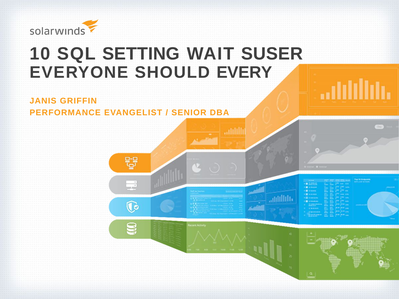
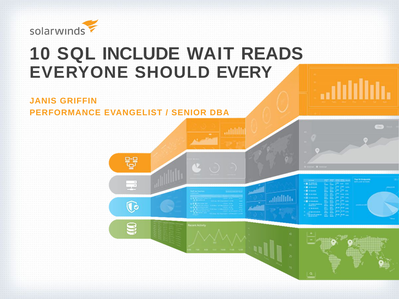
SETTING: SETTING -> INCLUDE
SUSER: SUSER -> READS
